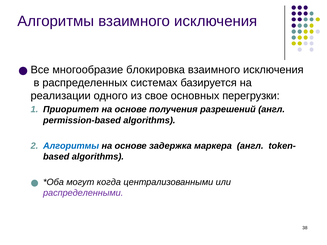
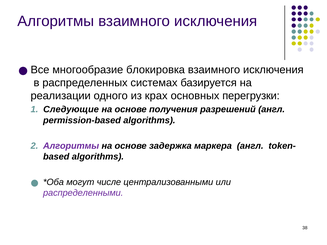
свое: свое -> крах
Приоритет: Приоритет -> Следующие
Алгоритмы at (71, 146) colour: blue -> purple
когда: когда -> числе
